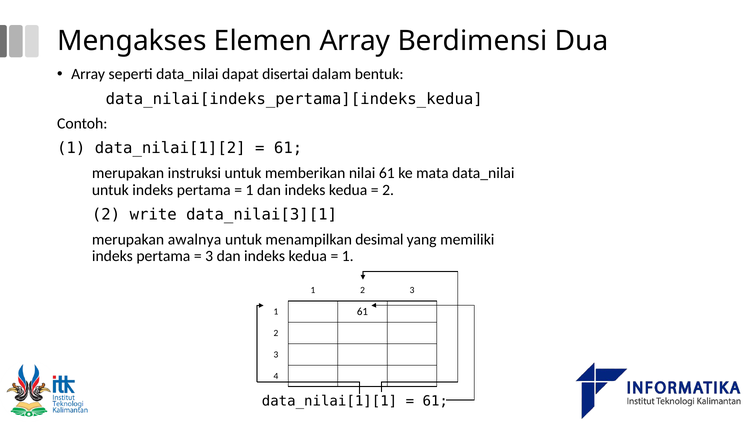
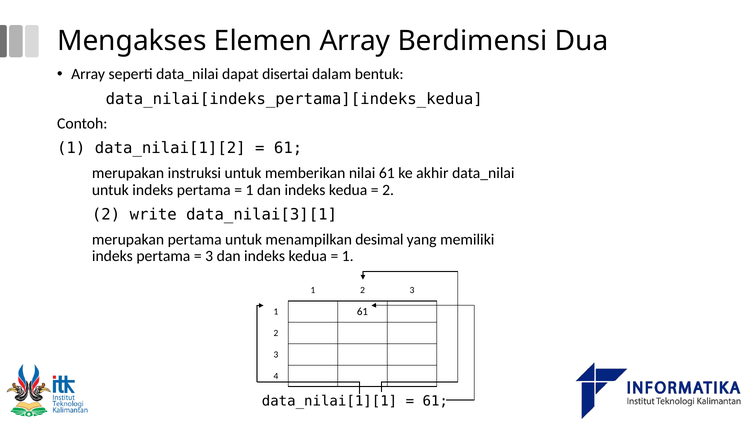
mata: mata -> akhir
merupakan awalnya: awalnya -> pertama
